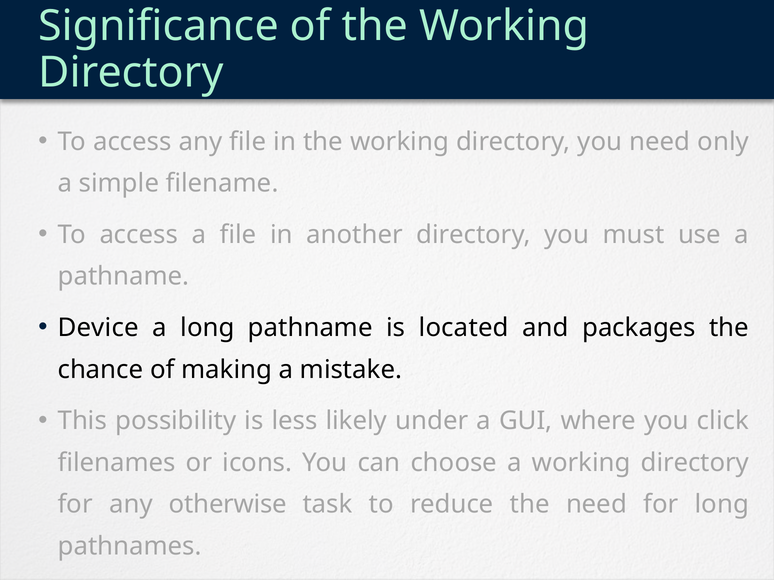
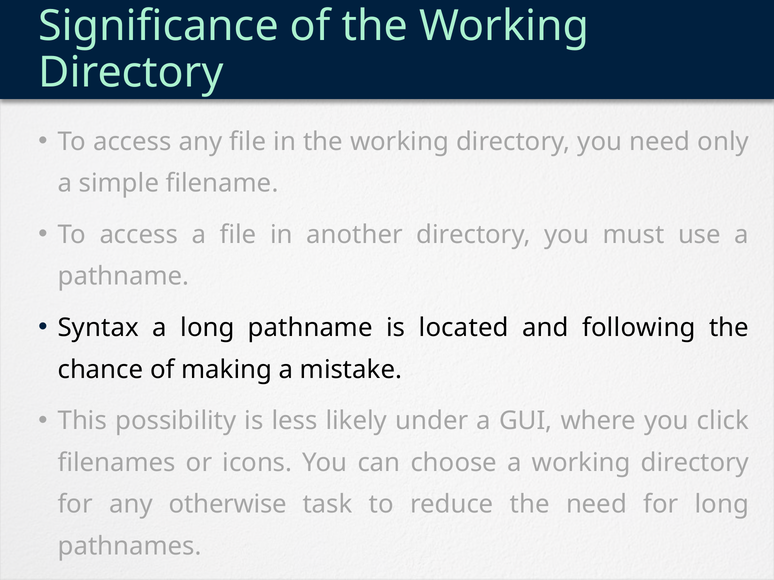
Device: Device -> Syntax
packages: packages -> following
